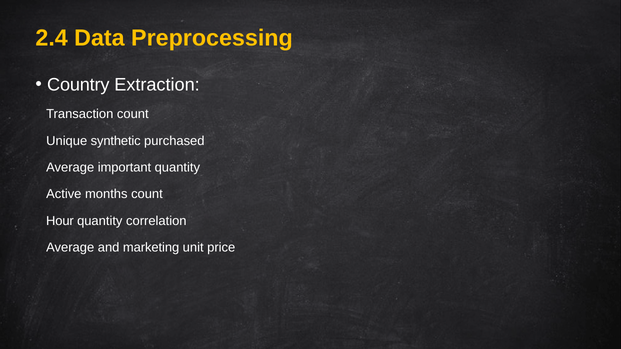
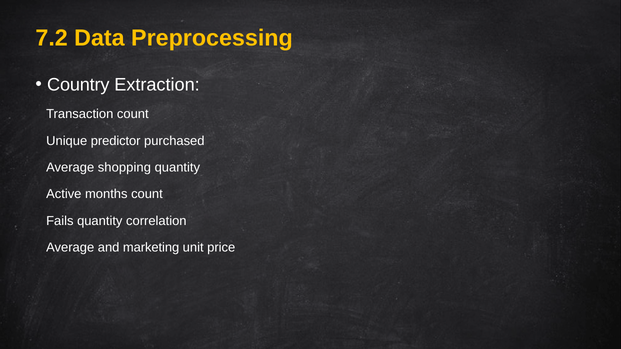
2.4: 2.4 -> 7.2
synthetic: synthetic -> predictor
important: important -> shopping
Hour: Hour -> Fails
